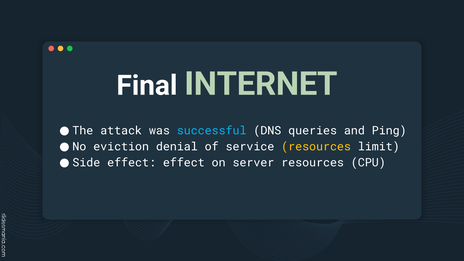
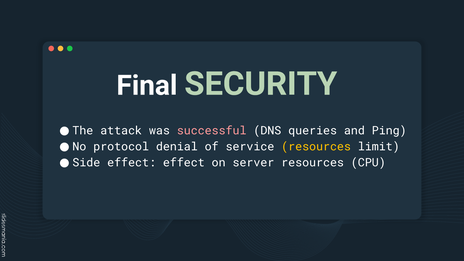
INTERNET: INTERNET -> SECURITY
successful colour: light blue -> pink
eviction: eviction -> protocol
